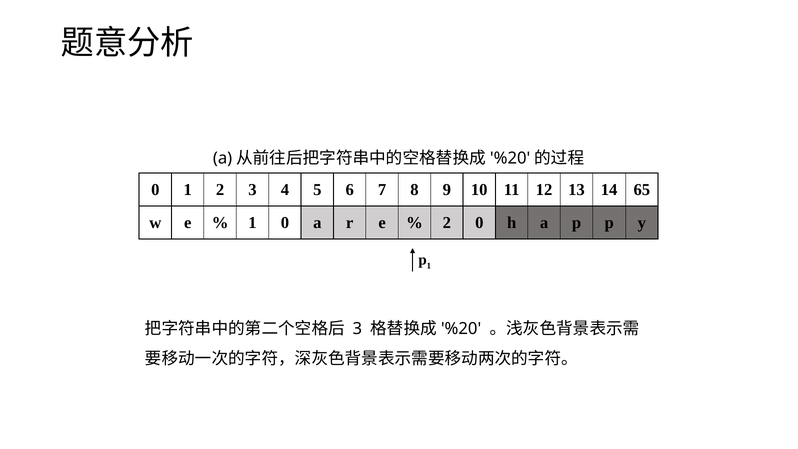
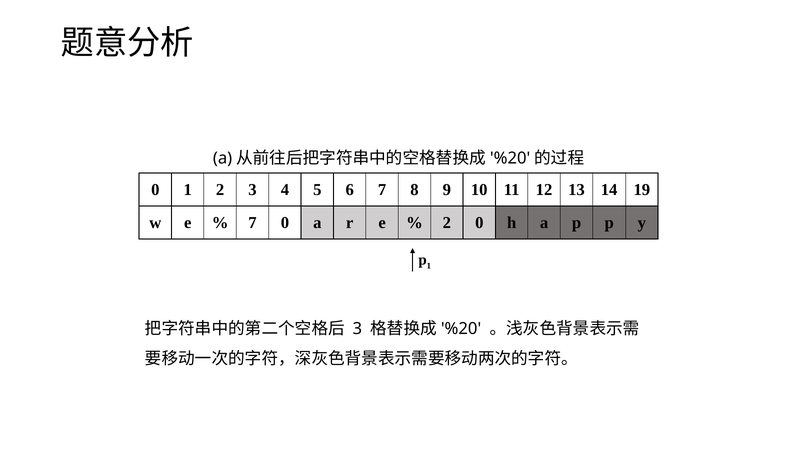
65: 65 -> 19
1 at (253, 223): 1 -> 7
